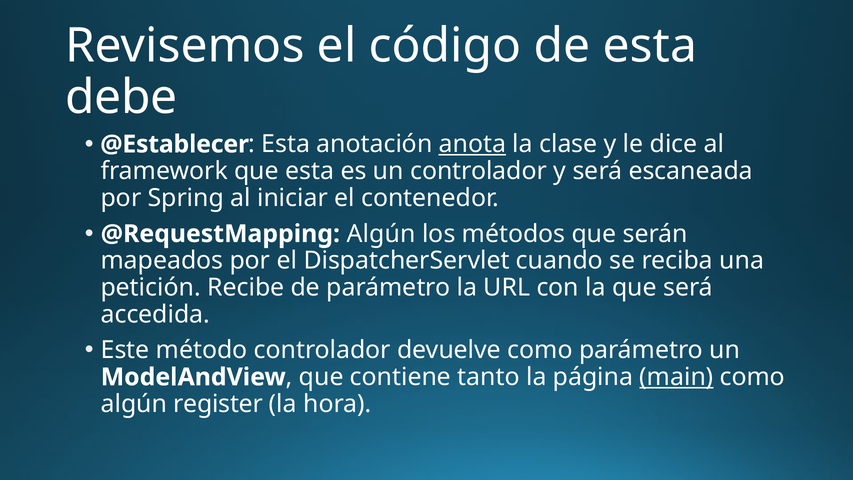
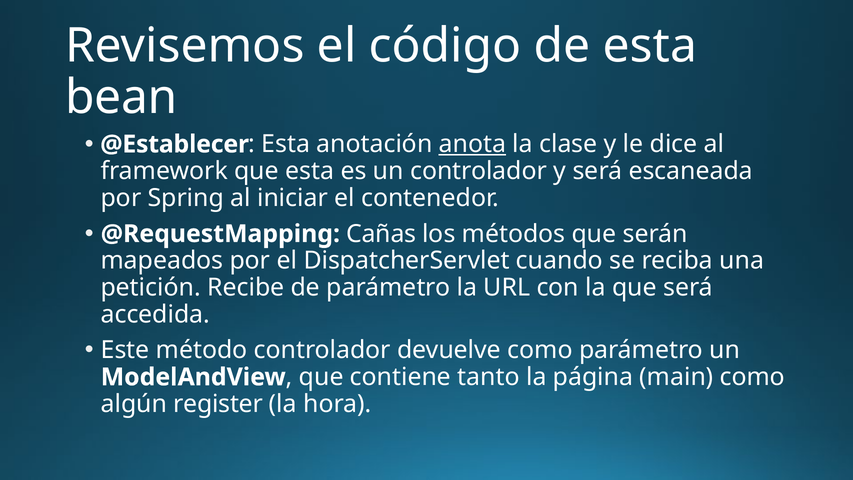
debe: debe -> bean
@RequestMapping Algún: Algún -> Cañas
main underline: present -> none
